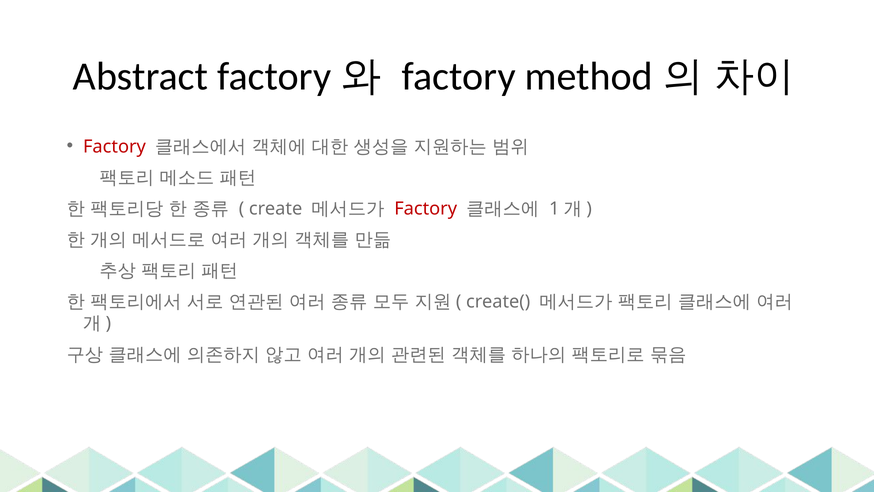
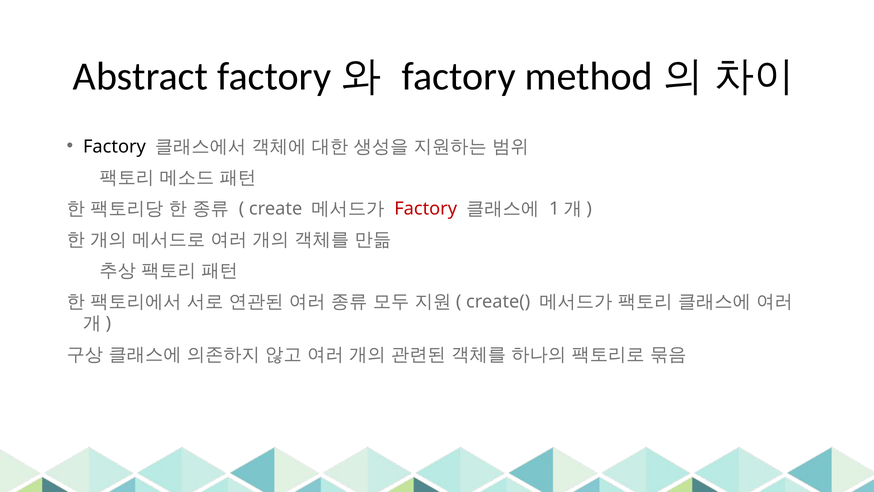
Factory at (114, 146) colour: red -> black
